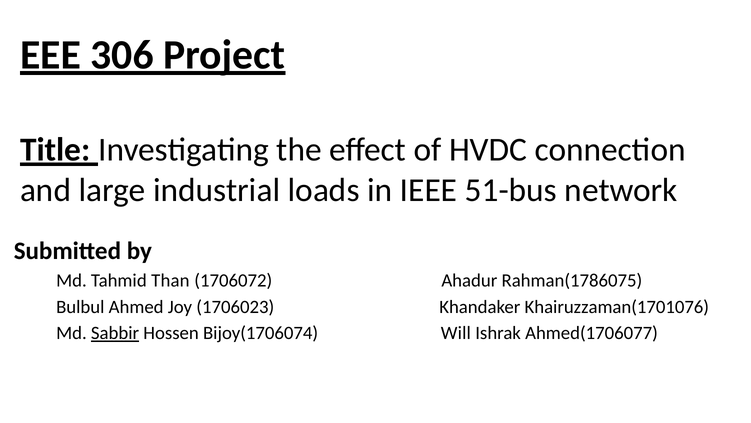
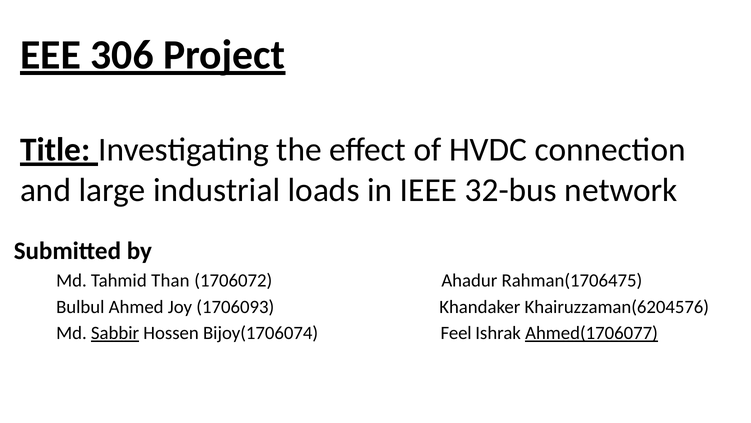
51-bus: 51-bus -> 32-bus
Rahman(1786075: Rahman(1786075 -> Rahman(1706475
1706023: 1706023 -> 1706093
Khairuzzaman(1701076: Khairuzzaman(1701076 -> Khairuzzaman(6204576
Will: Will -> Feel
Ahmed(1706077 underline: none -> present
